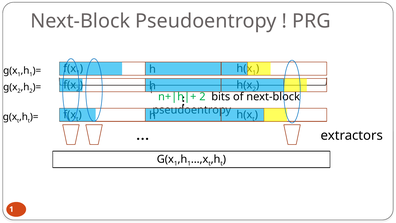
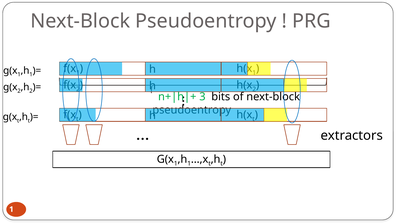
2 at (202, 97): 2 -> 3
